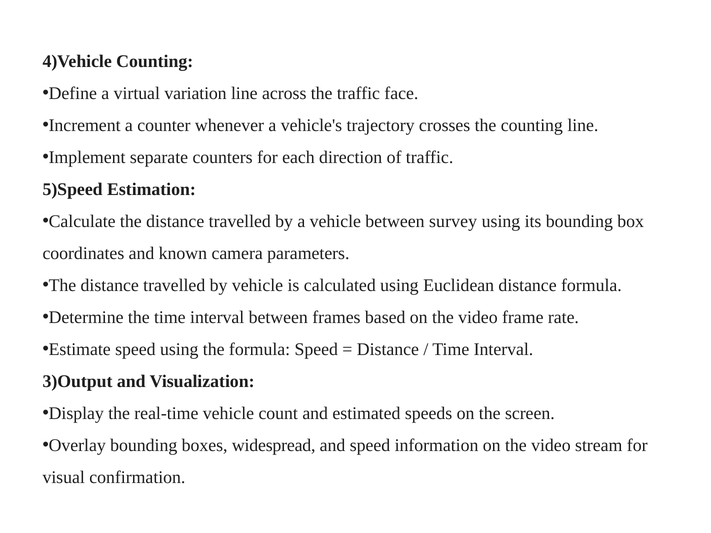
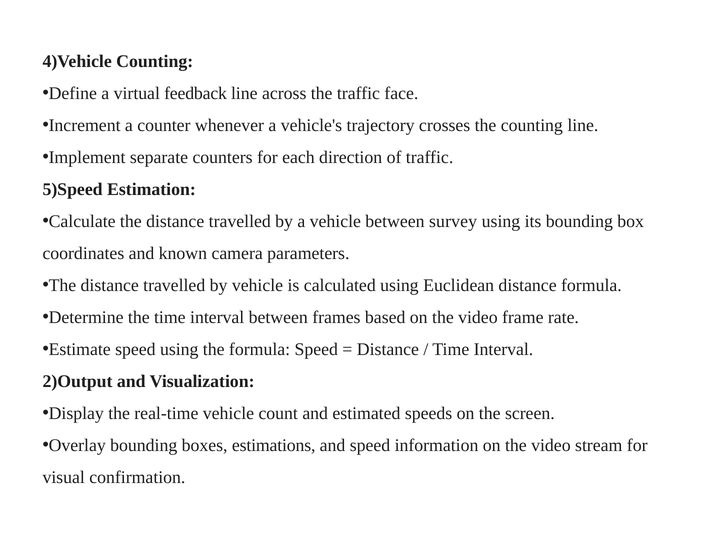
variation: variation -> feedback
3)Output: 3)Output -> 2)Output
widespread: widespread -> estimations
